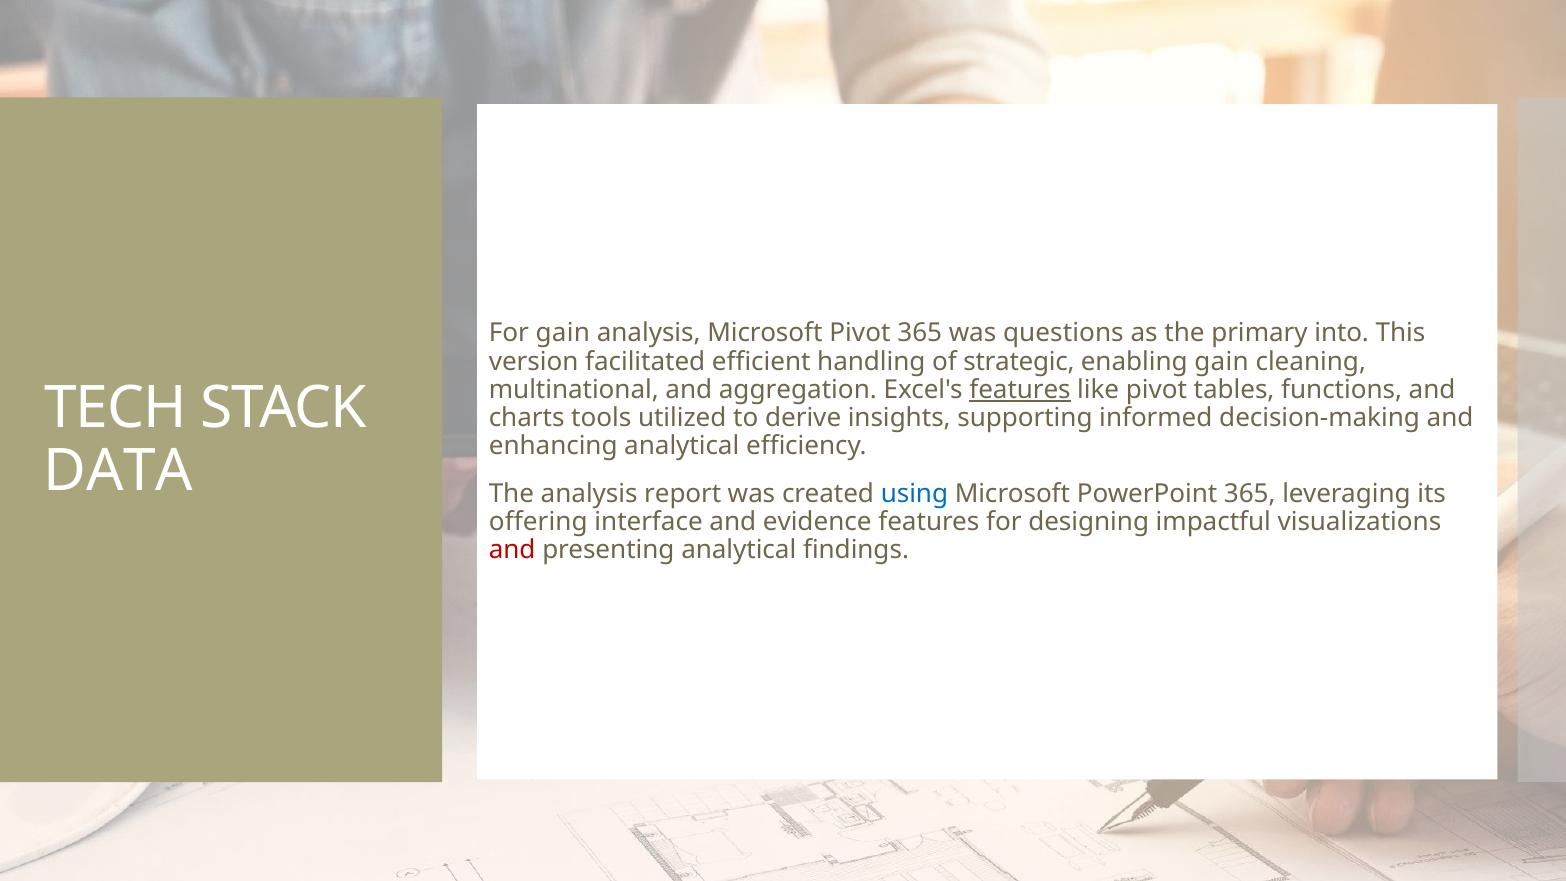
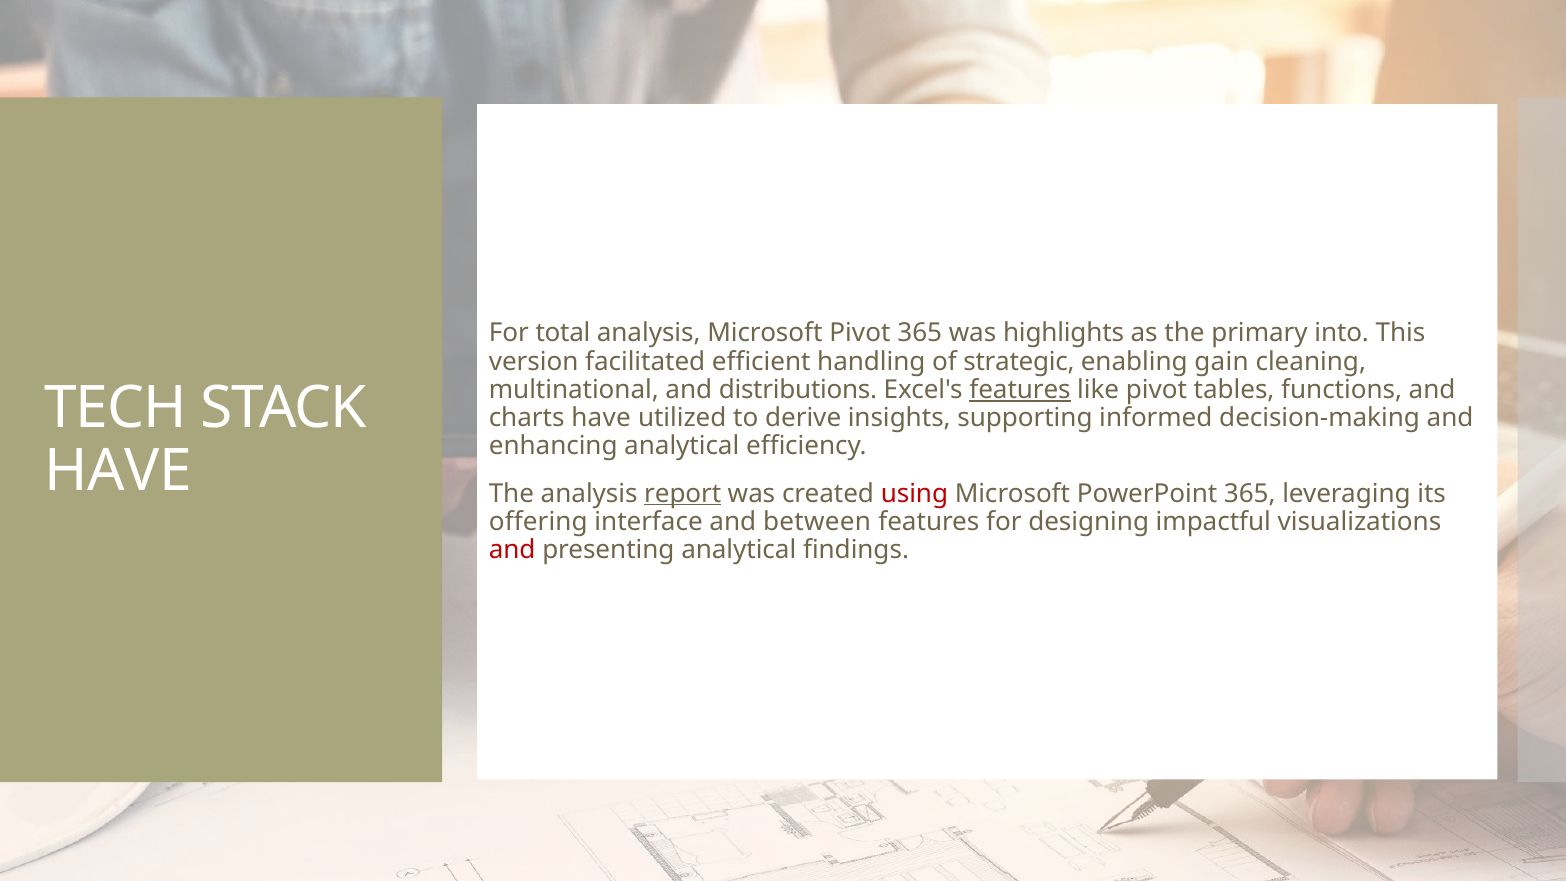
For gain: gain -> total
questions: questions -> highlights
aggregation: aggregation -> distributions
charts tools: tools -> have
DATA at (118, 471): DATA -> HAVE
report underline: none -> present
using colour: blue -> red
evidence: evidence -> between
